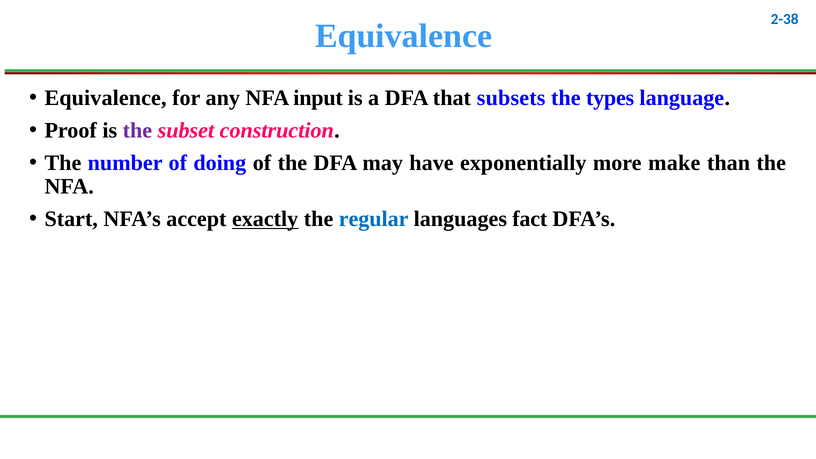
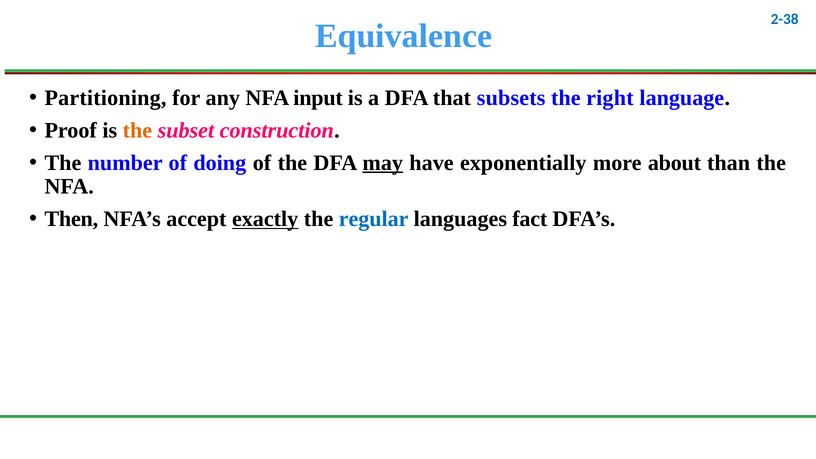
Equivalence at (106, 98): Equivalence -> Partitioning
types: types -> right
the at (137, 130) colour: purple -> orange
may underline: none -> present
make: make -> about
Start: Start -> Then
